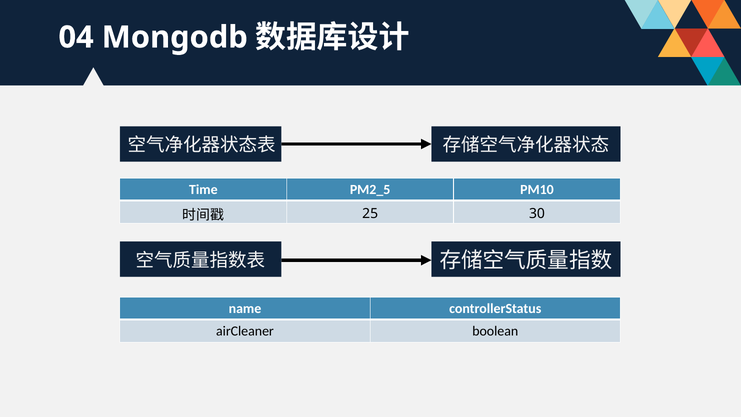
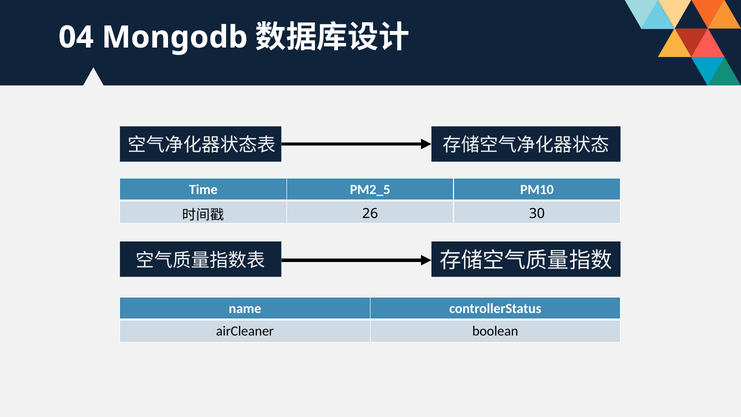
25: 25 -> 26
